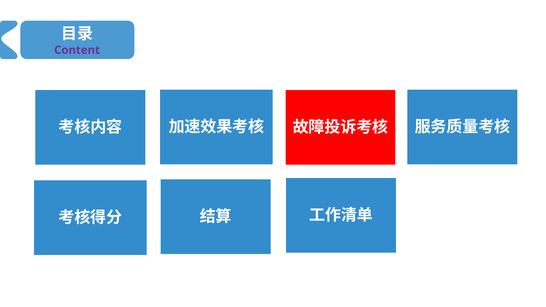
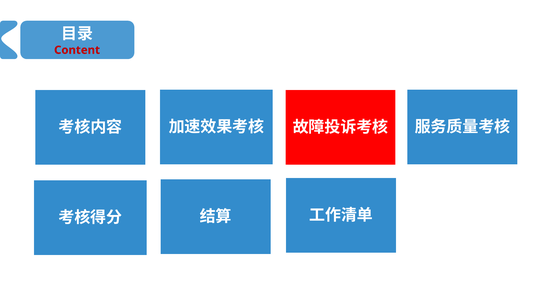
Content colour: purple -> red
